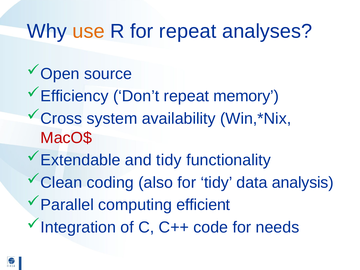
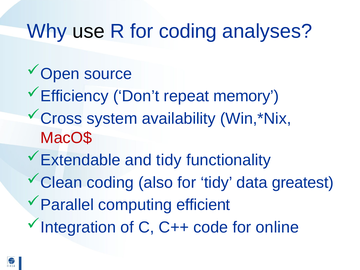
use colour: orange -> black
for repeat: repeat -> coding
analysis: analysis -> greatest
needs: needs -> online
